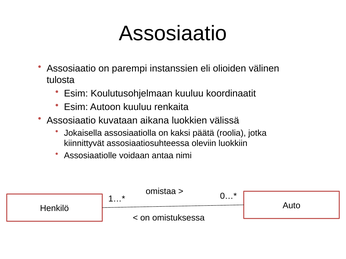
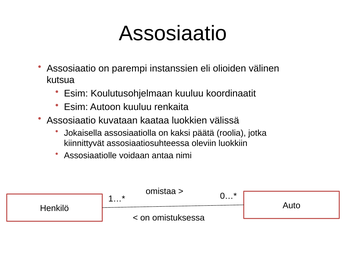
tulosta: tulosta -> kutsua
aikana: aikana -> kaataa
